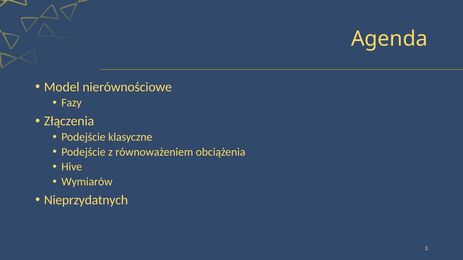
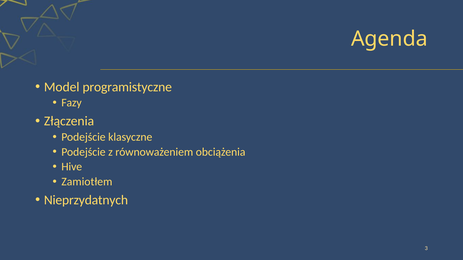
nierównościowe: nierównościowe -> programistyczne
Wymiarów: Wymiarów -> Zamiotłem
